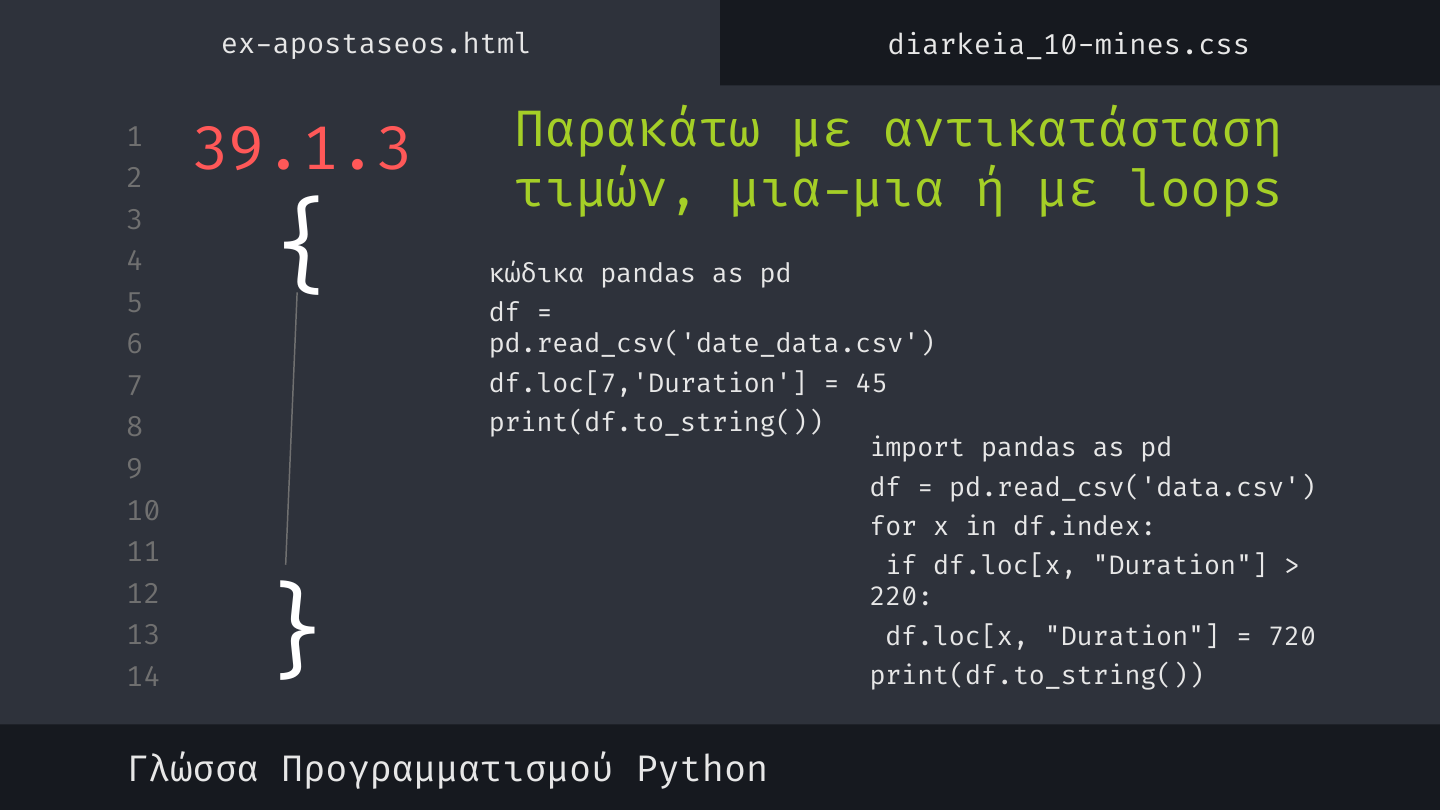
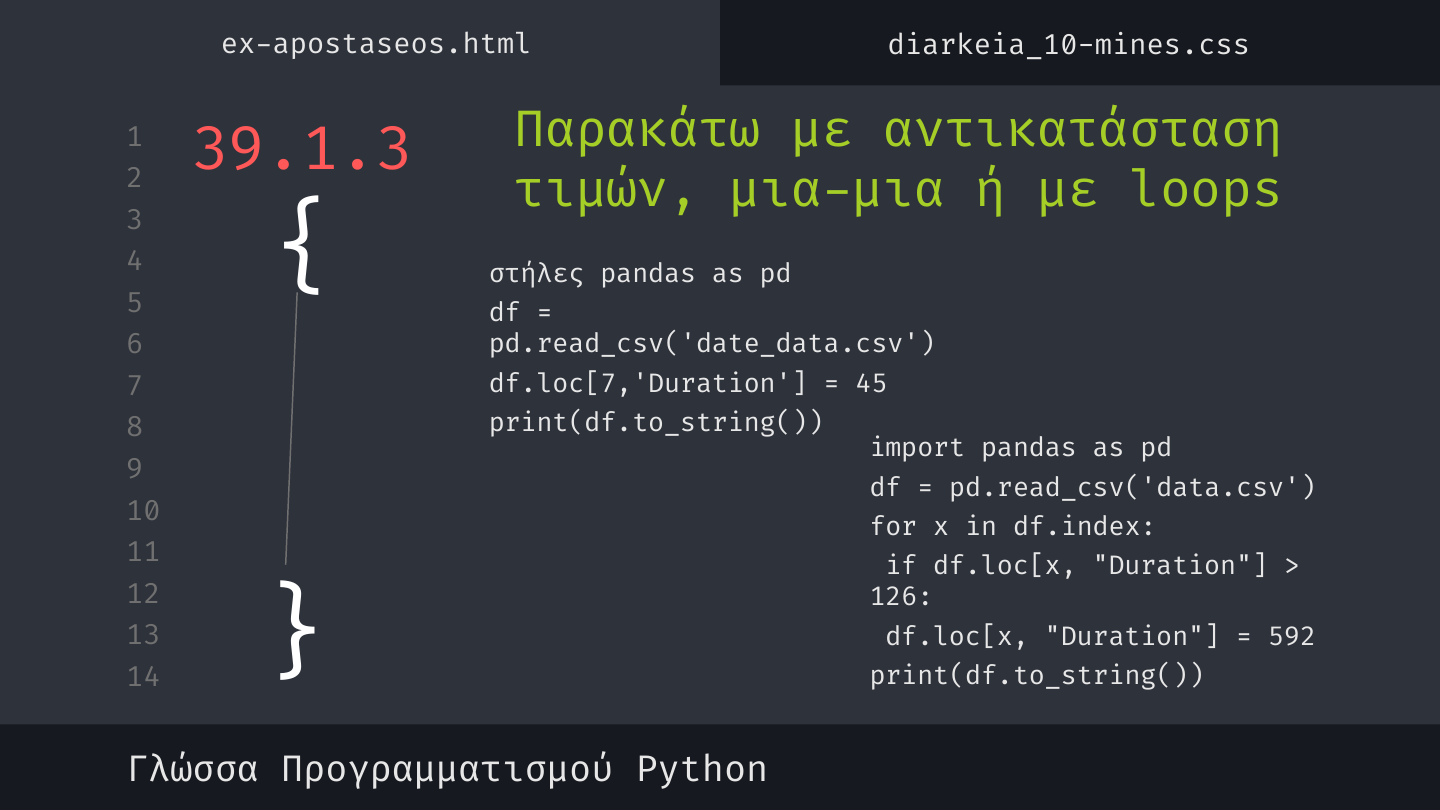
κώδικα: κώδικα -> στήλες
220: 220 -> 126
720: 720 -> 592
